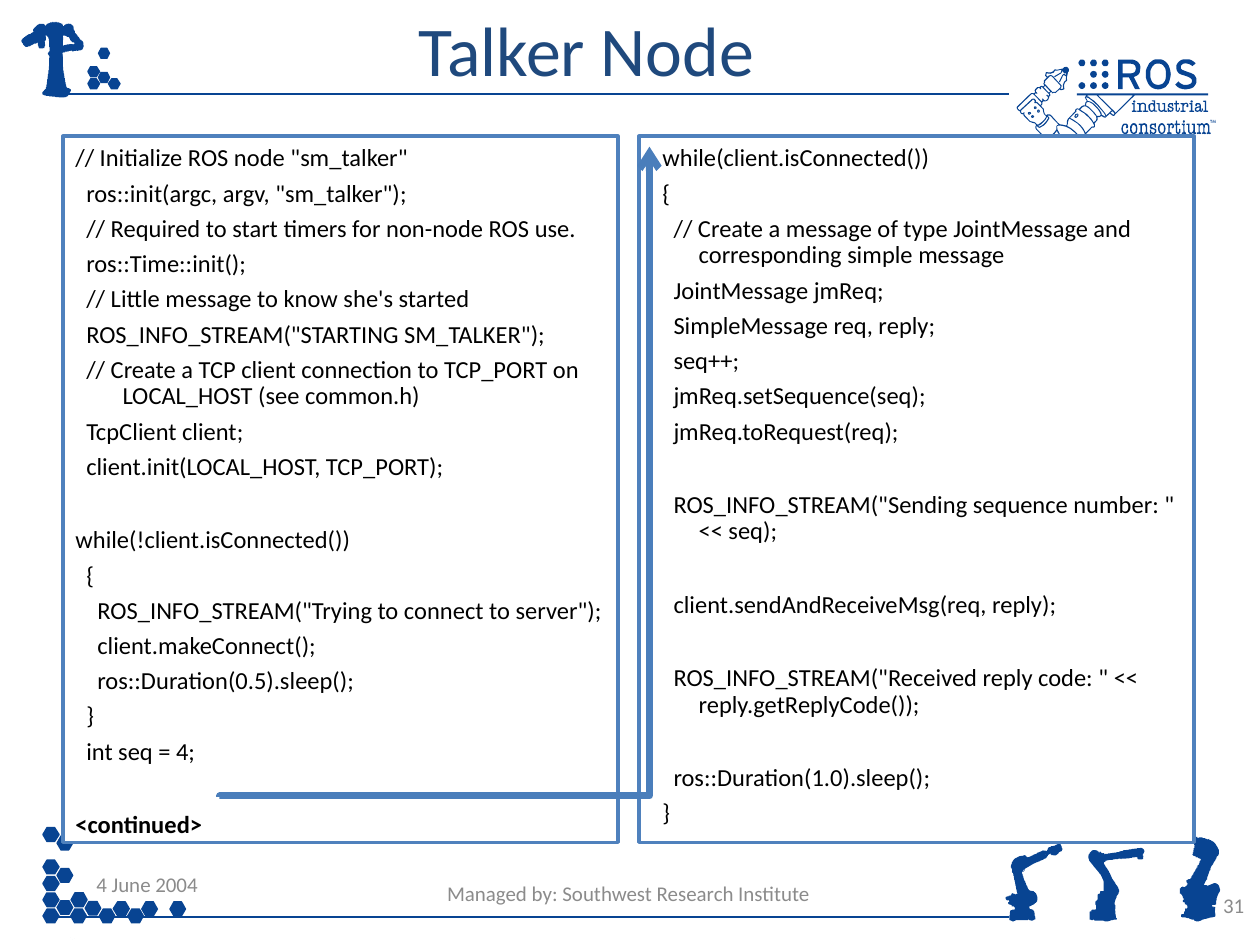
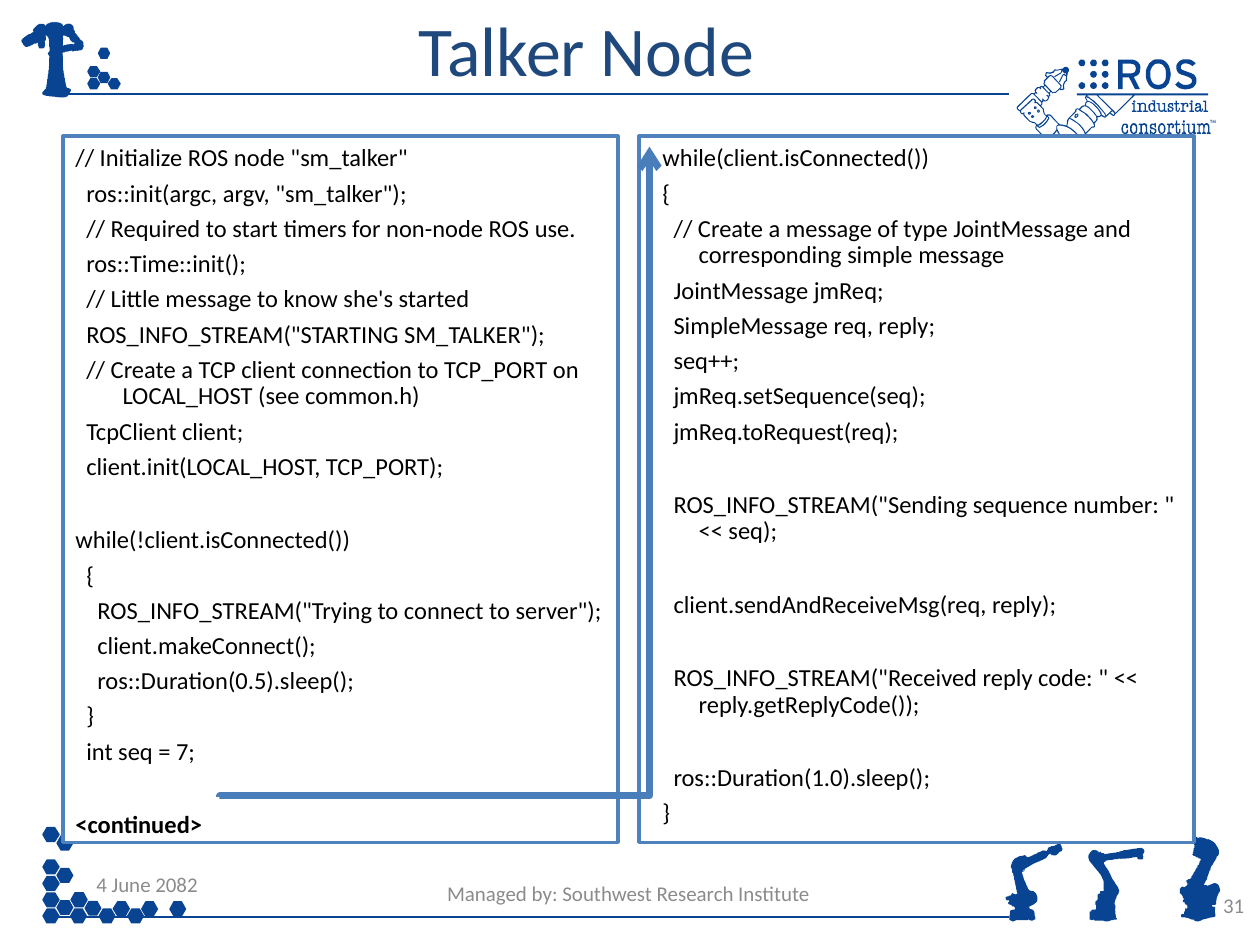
4 at (186, 752): 4 -> 7
2004: 2004 -> 2082
